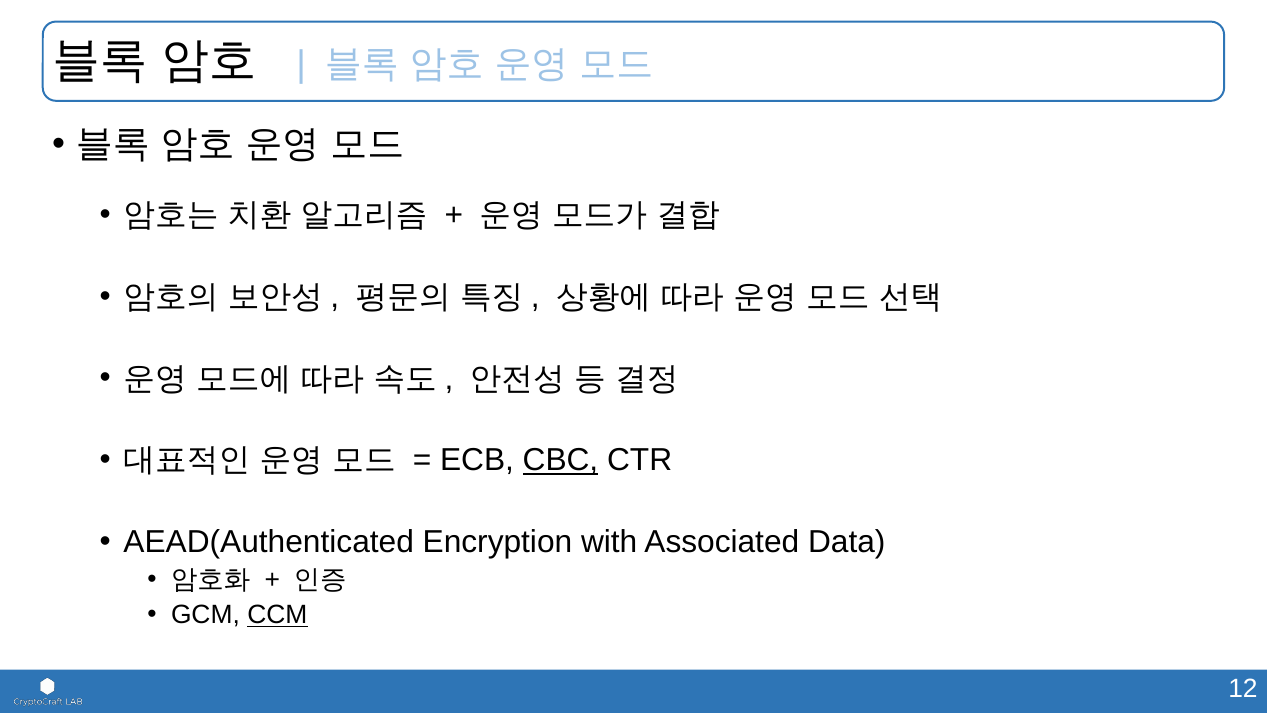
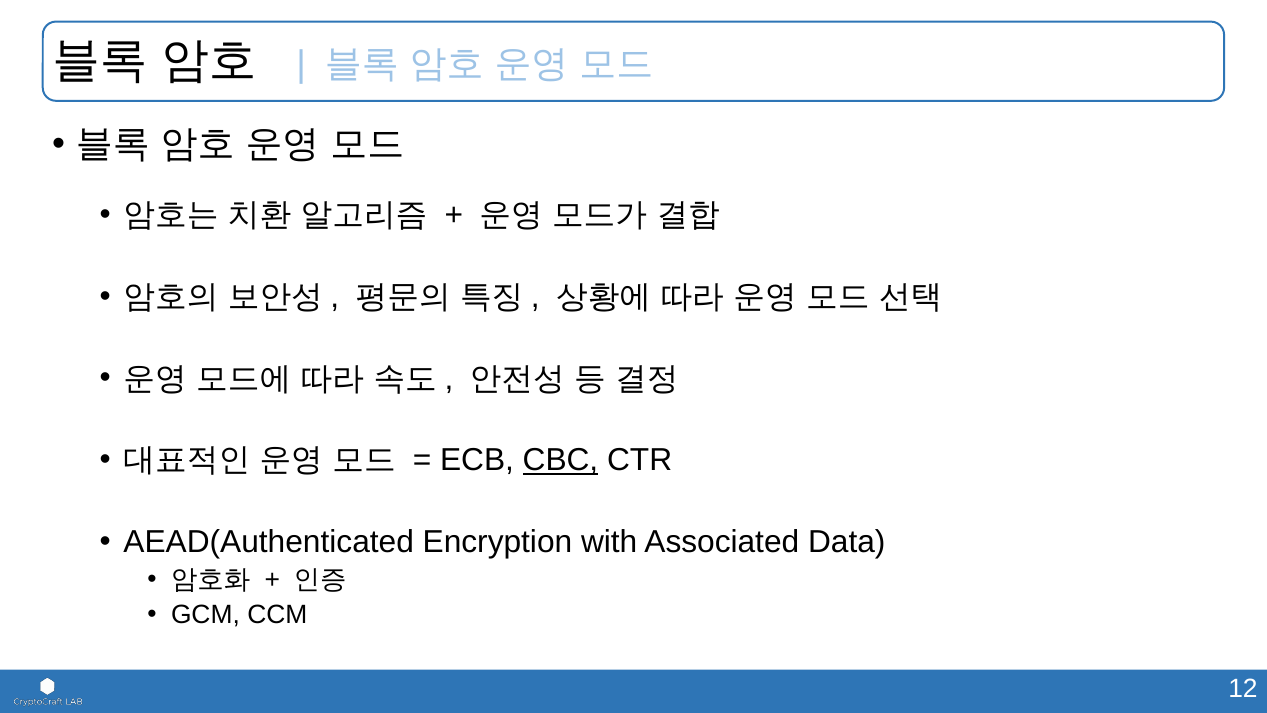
CCM underline: present -> none
